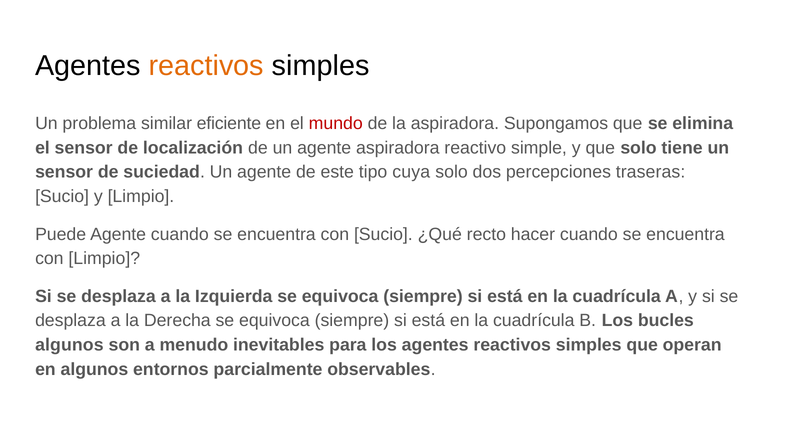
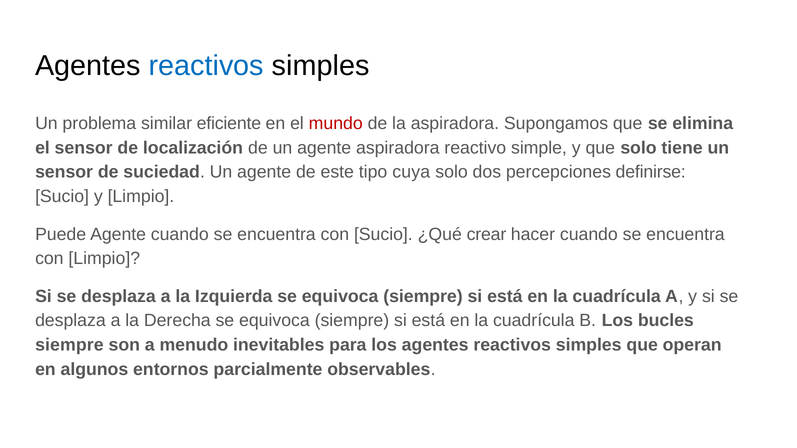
reactivos at (206, 66) colour: orange -> blue
traseras: traseras -> definirse
recto: recto -> crear
algunos at (69, 345): algunos -> siempre
